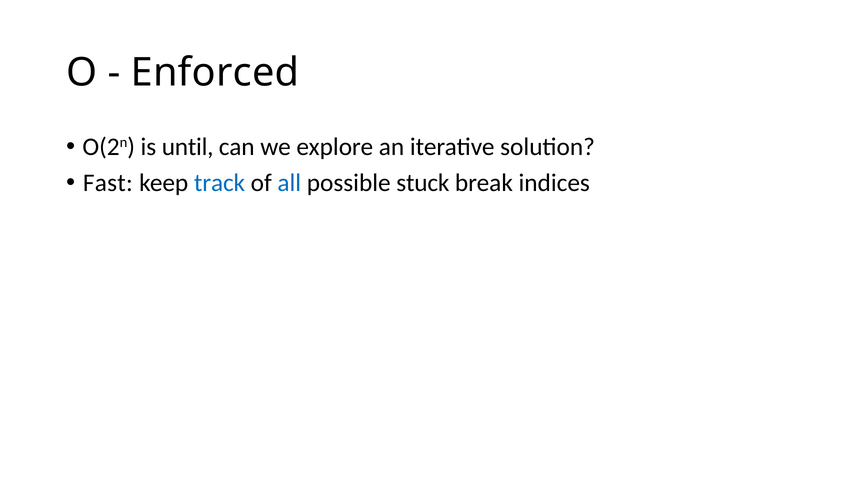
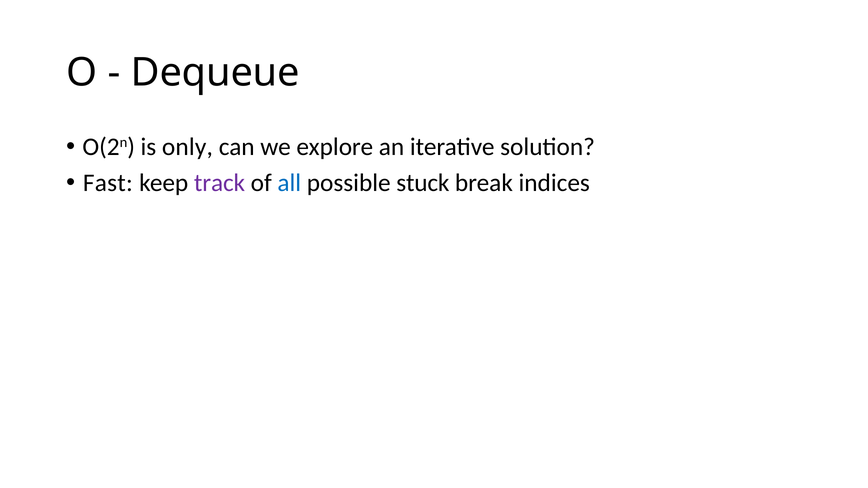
Enforced: Enforced -> Dequeue
until: until -> only
track colour: blue -> purple
